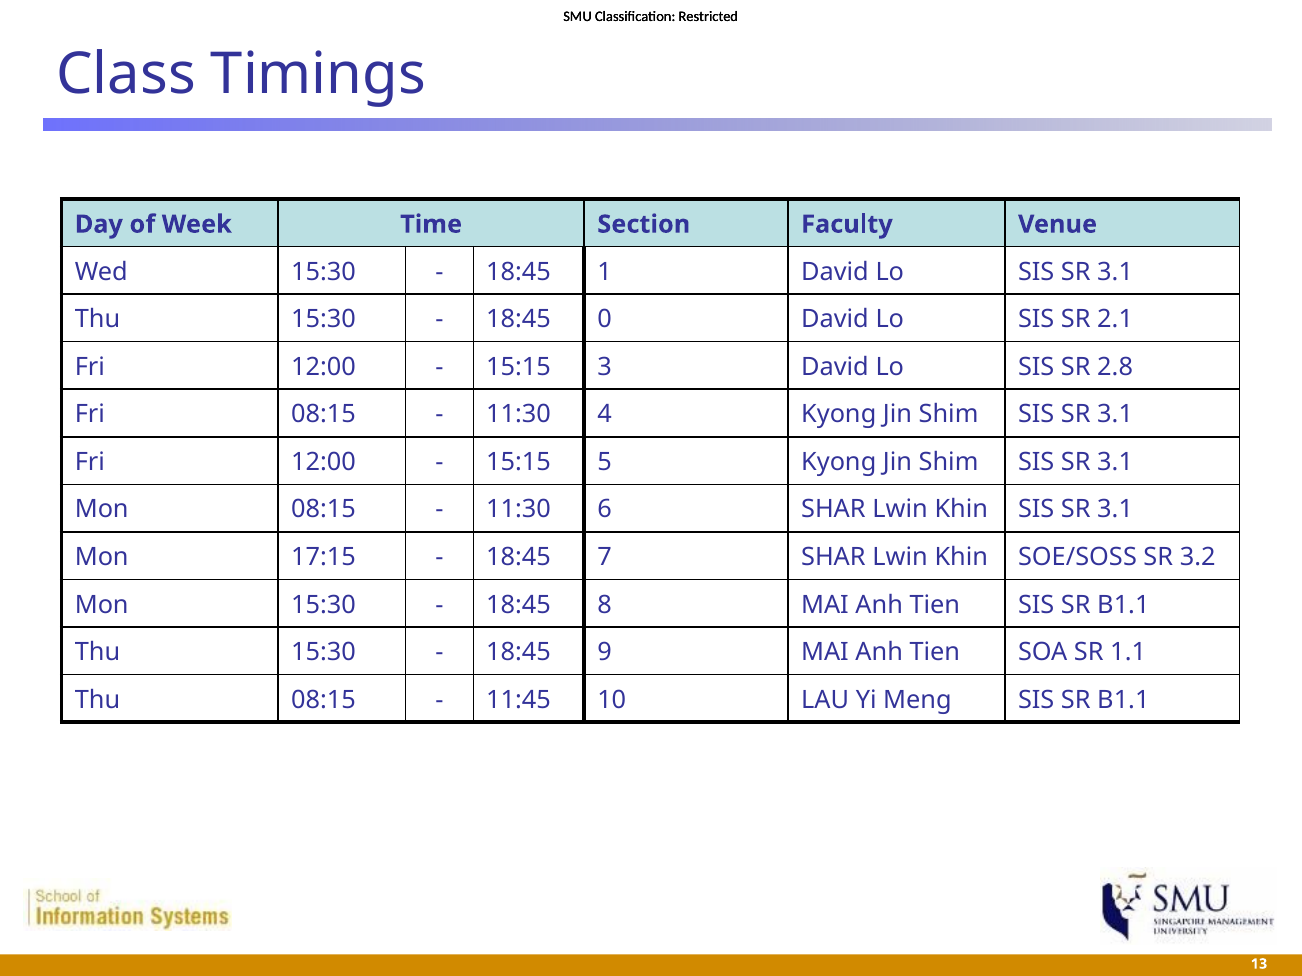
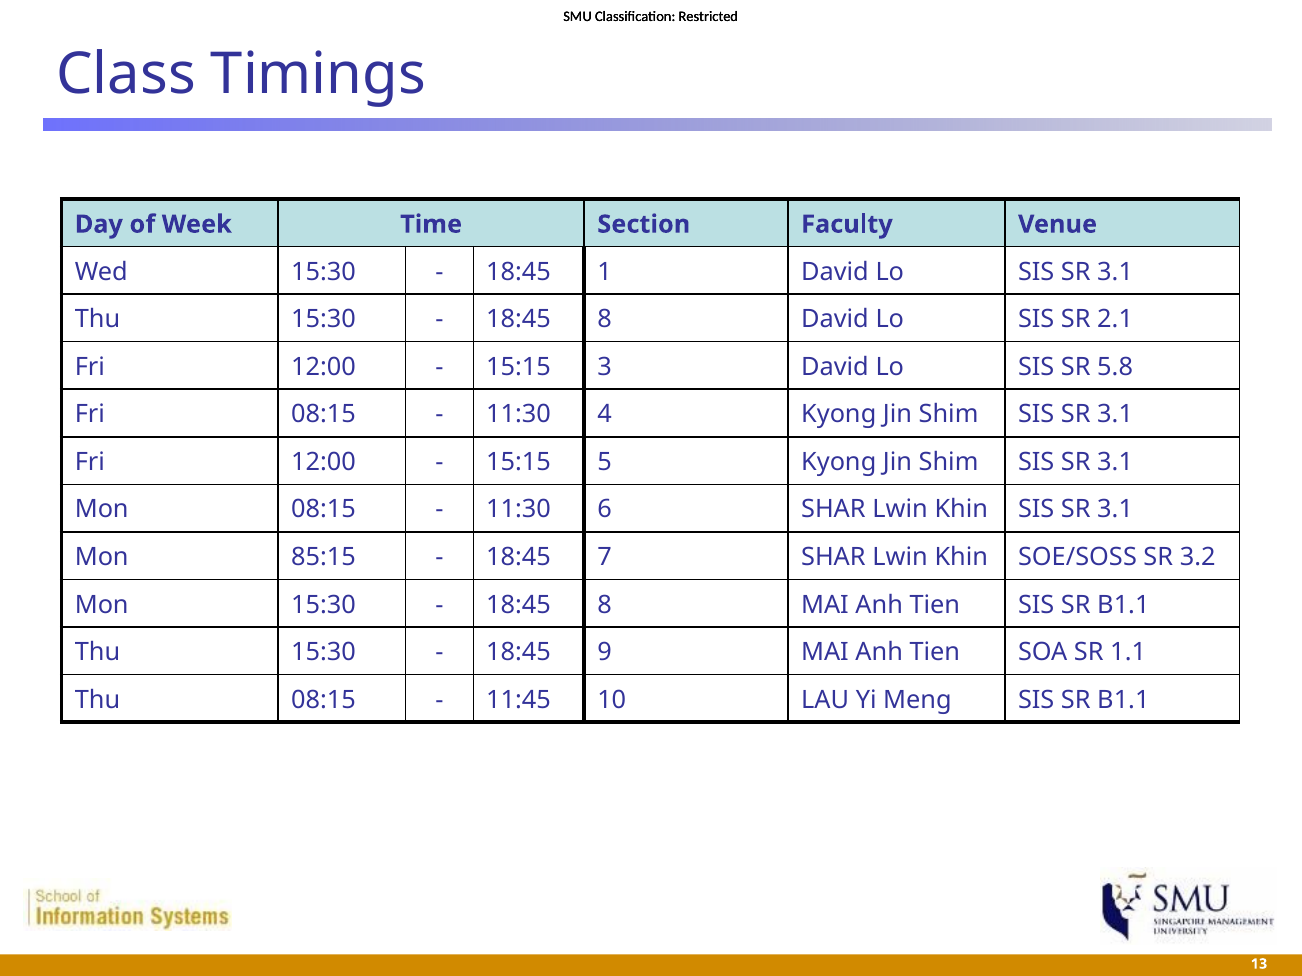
0 at (605, 320): 0 -> 8
2.8: 2.8 -> 5.8
17:15: 17:15 -> 85:15
